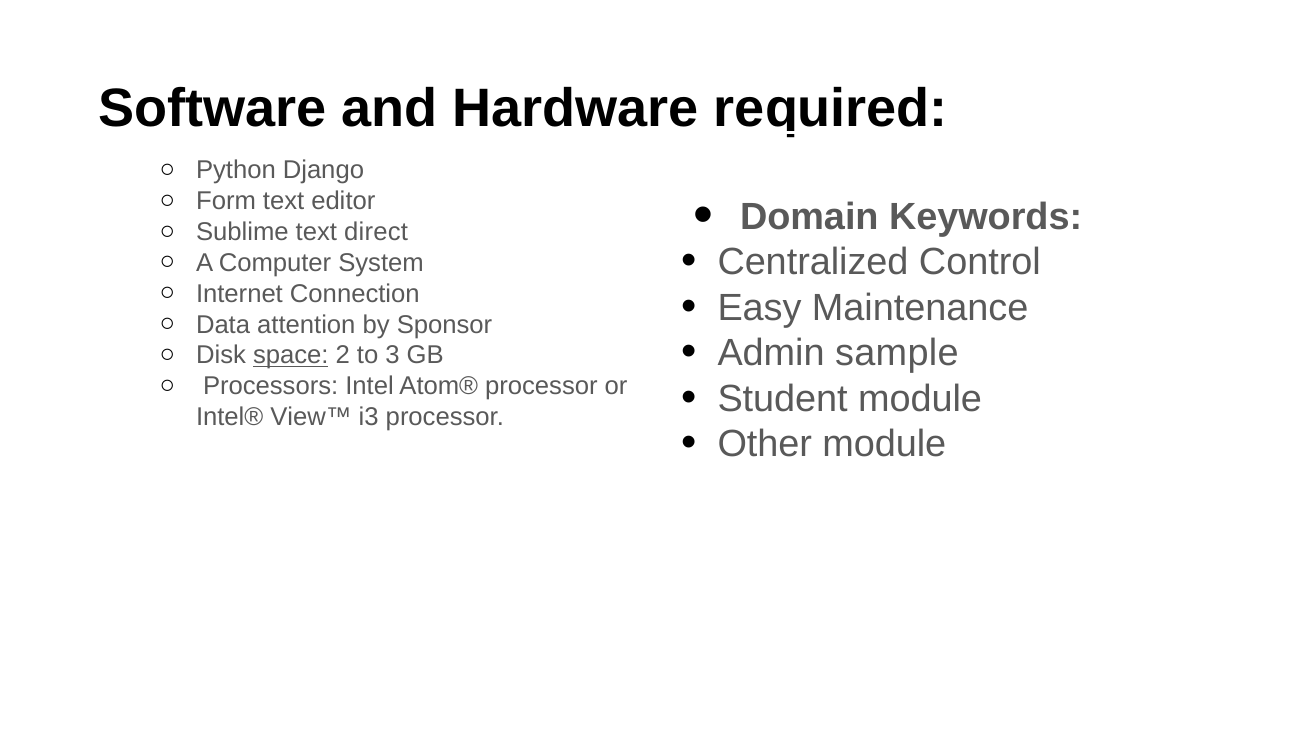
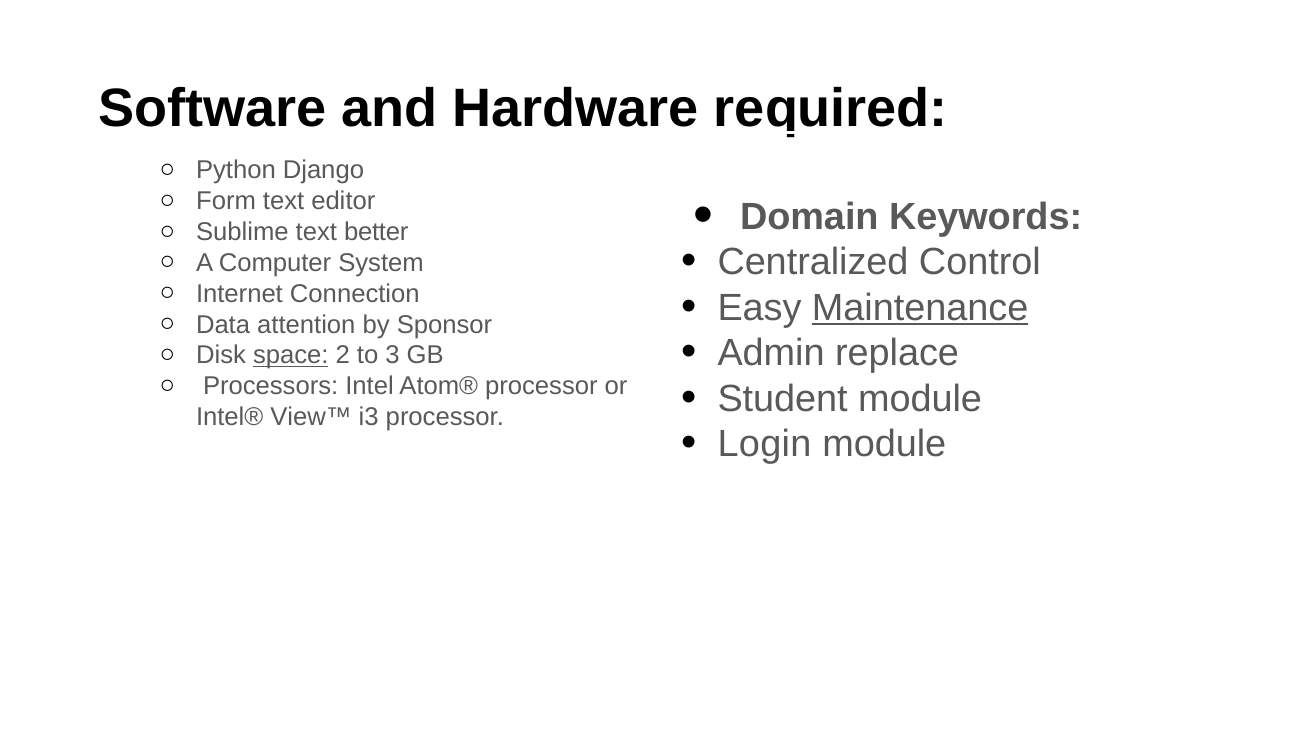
direct: direct -> better
Maintenance underline: none -> present
sample: sample -> replace
Other: Other -> Login
